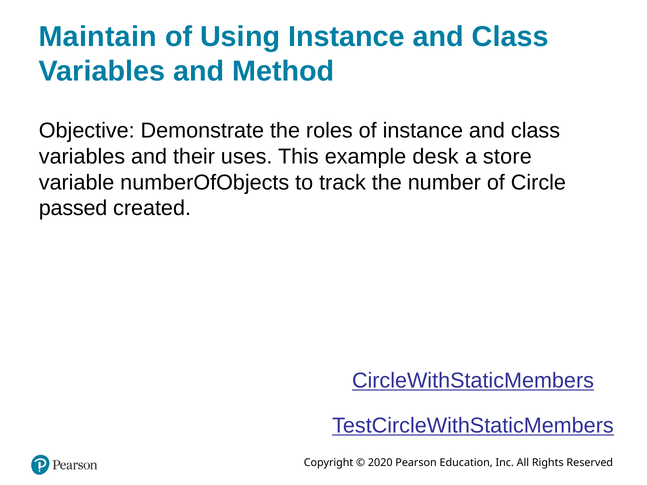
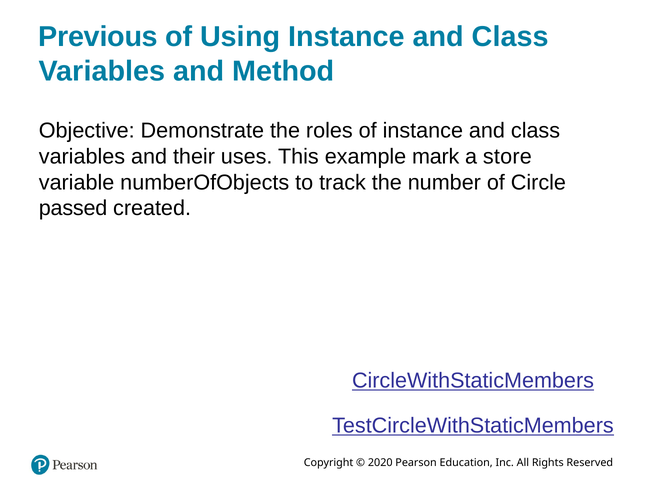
Maintain: Maintain -> Previous
desk: desk -> mark
